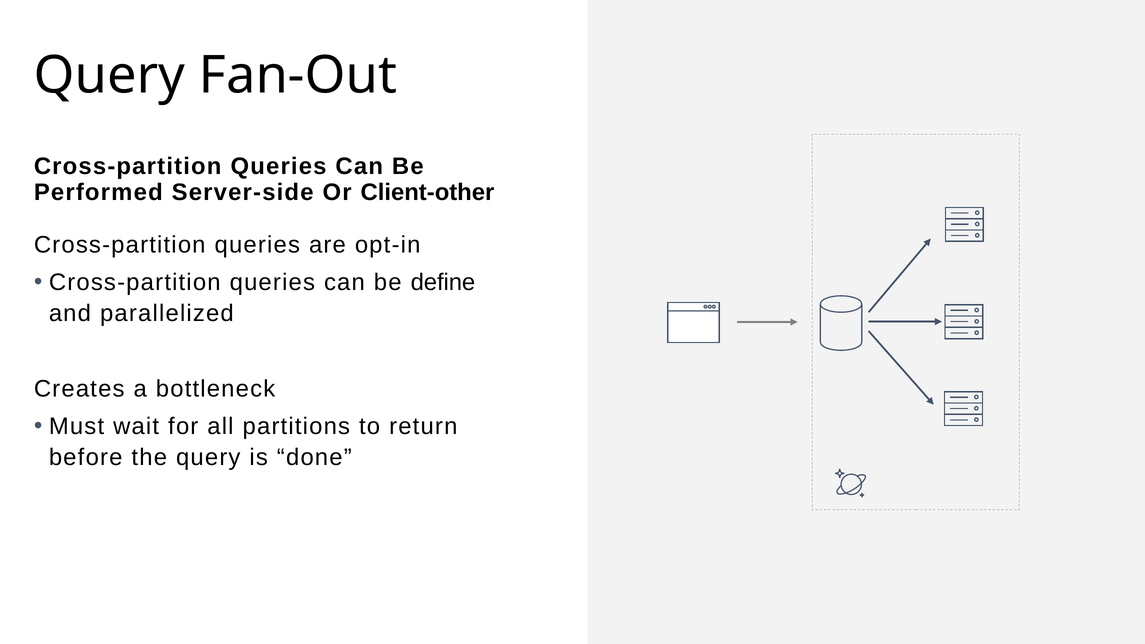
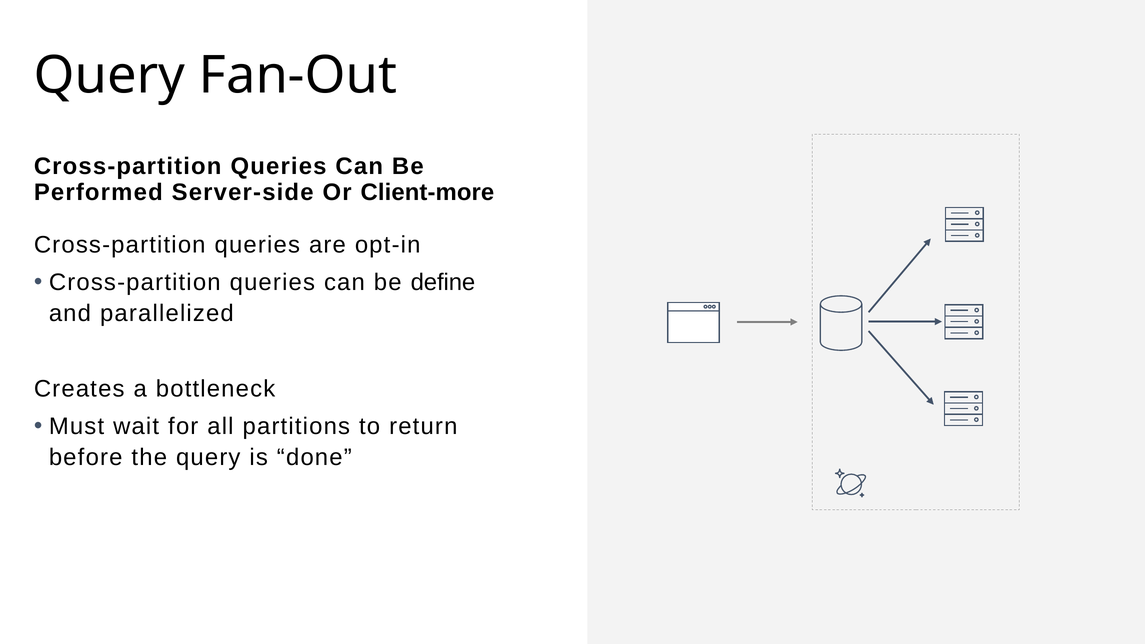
Client-other: Client-other -> Client-more
